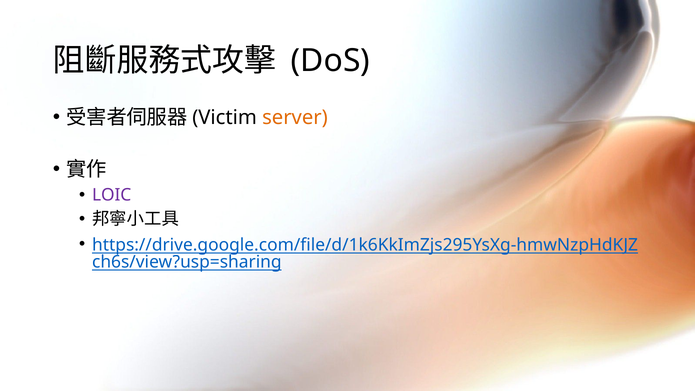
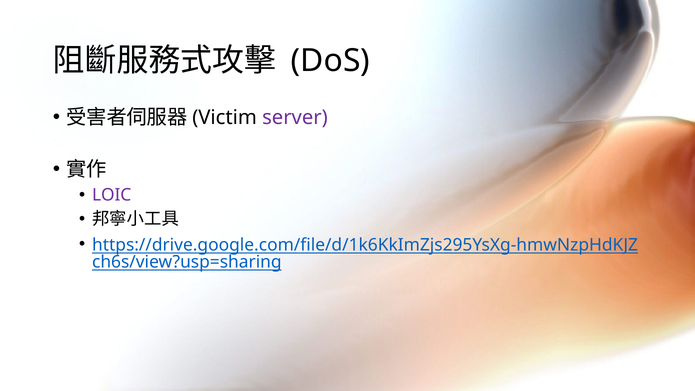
server colour: orange -> purple
